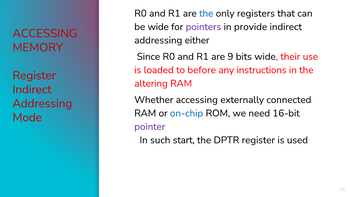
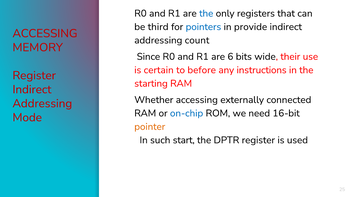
be wide: wide -> third
pointers colour: purple -> blue
either: either -> count
9: 9 -> 6
loaded: loaded -> certain
altering: altering -> starting
pointer colour: purple -> orange
